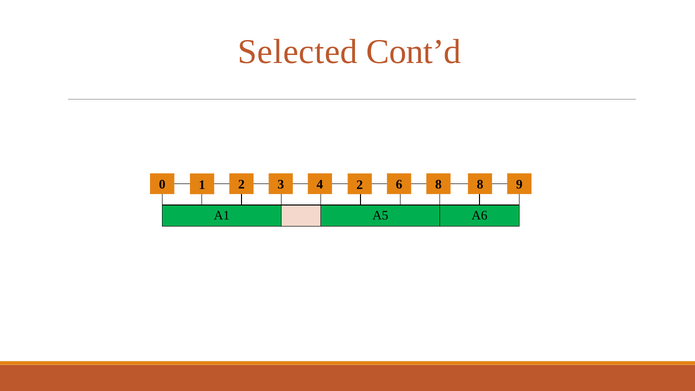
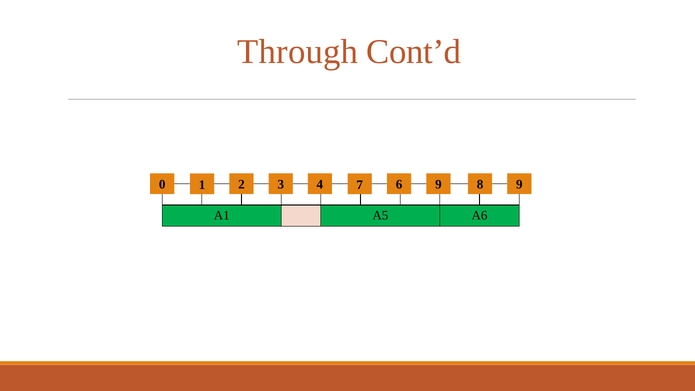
Selected: Selected -> Through
2 2: 2 -> 7
4 8: 8 -> 9
